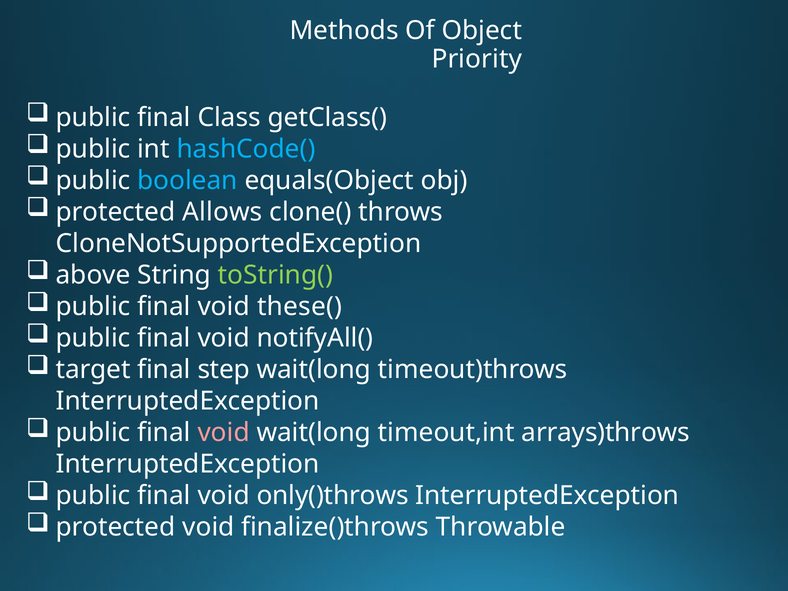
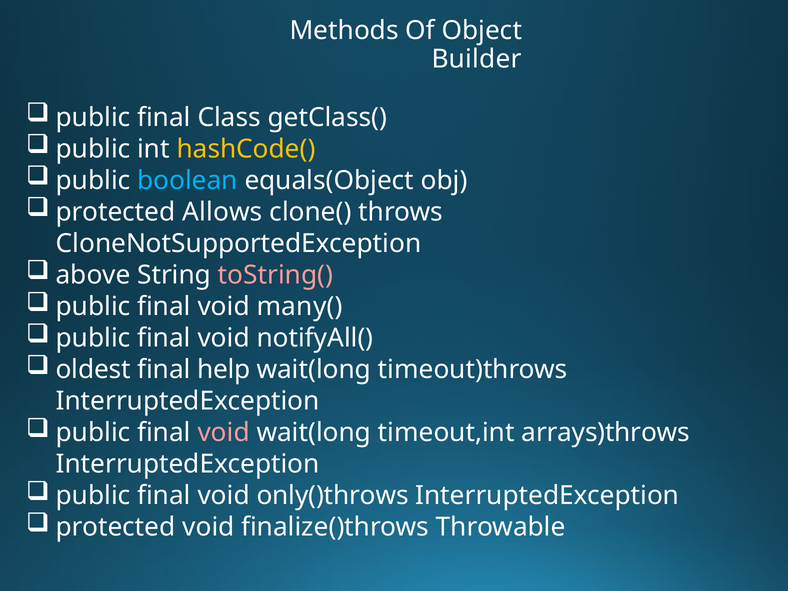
Priority: Priority -> Builder
hashCode( colour: light blue -> yellow
toString( colour: light green -> pink
these(: these( -> many(
target: target -> oldest
step: step -> help
